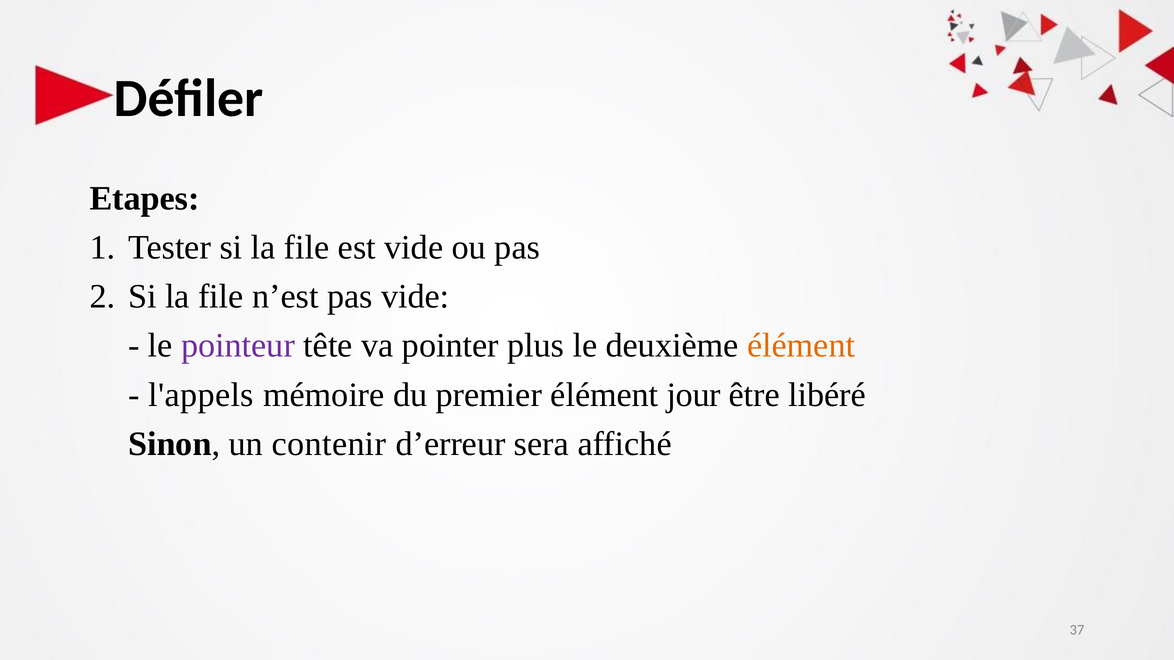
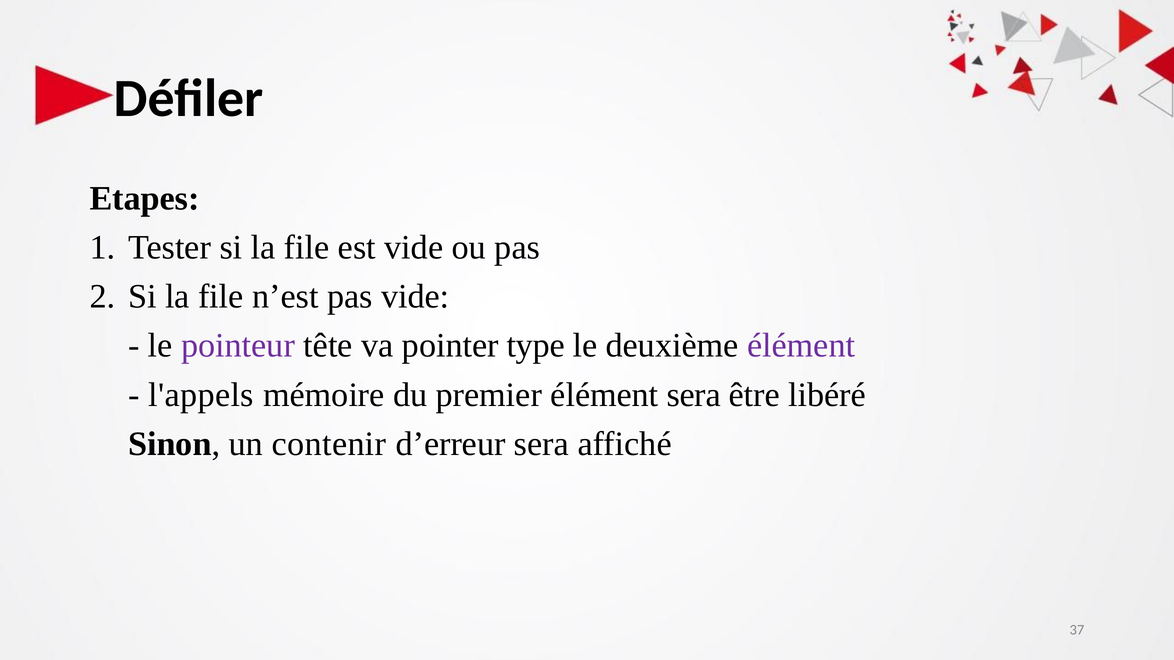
plus: plus -> type
élément at (801, 346) colour: orange -> purple
élément jour: jour -> sera
